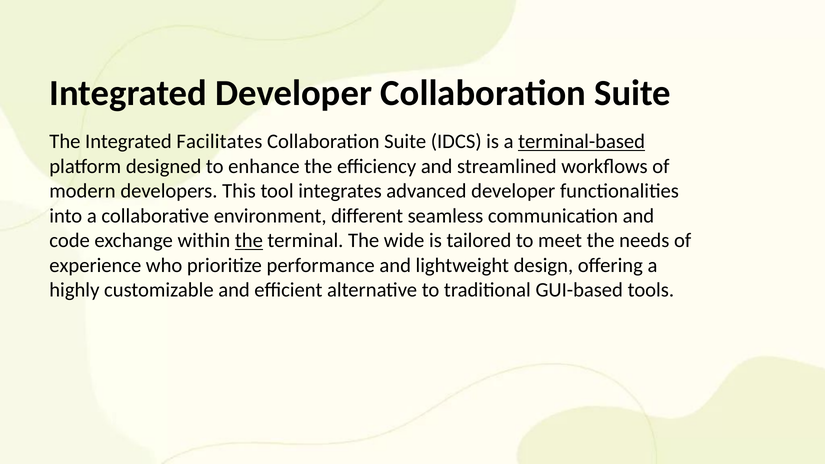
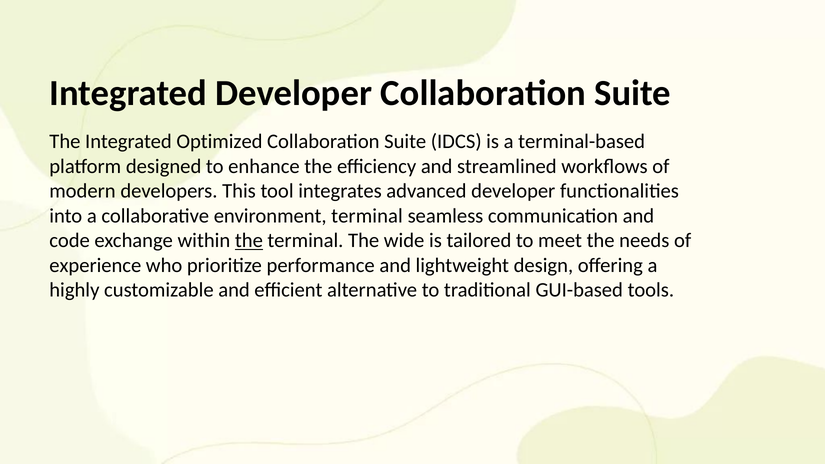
Facilitates: Facilitates -> Optimized
terminal-based underline: present -> none
environment different: different -> terminal
